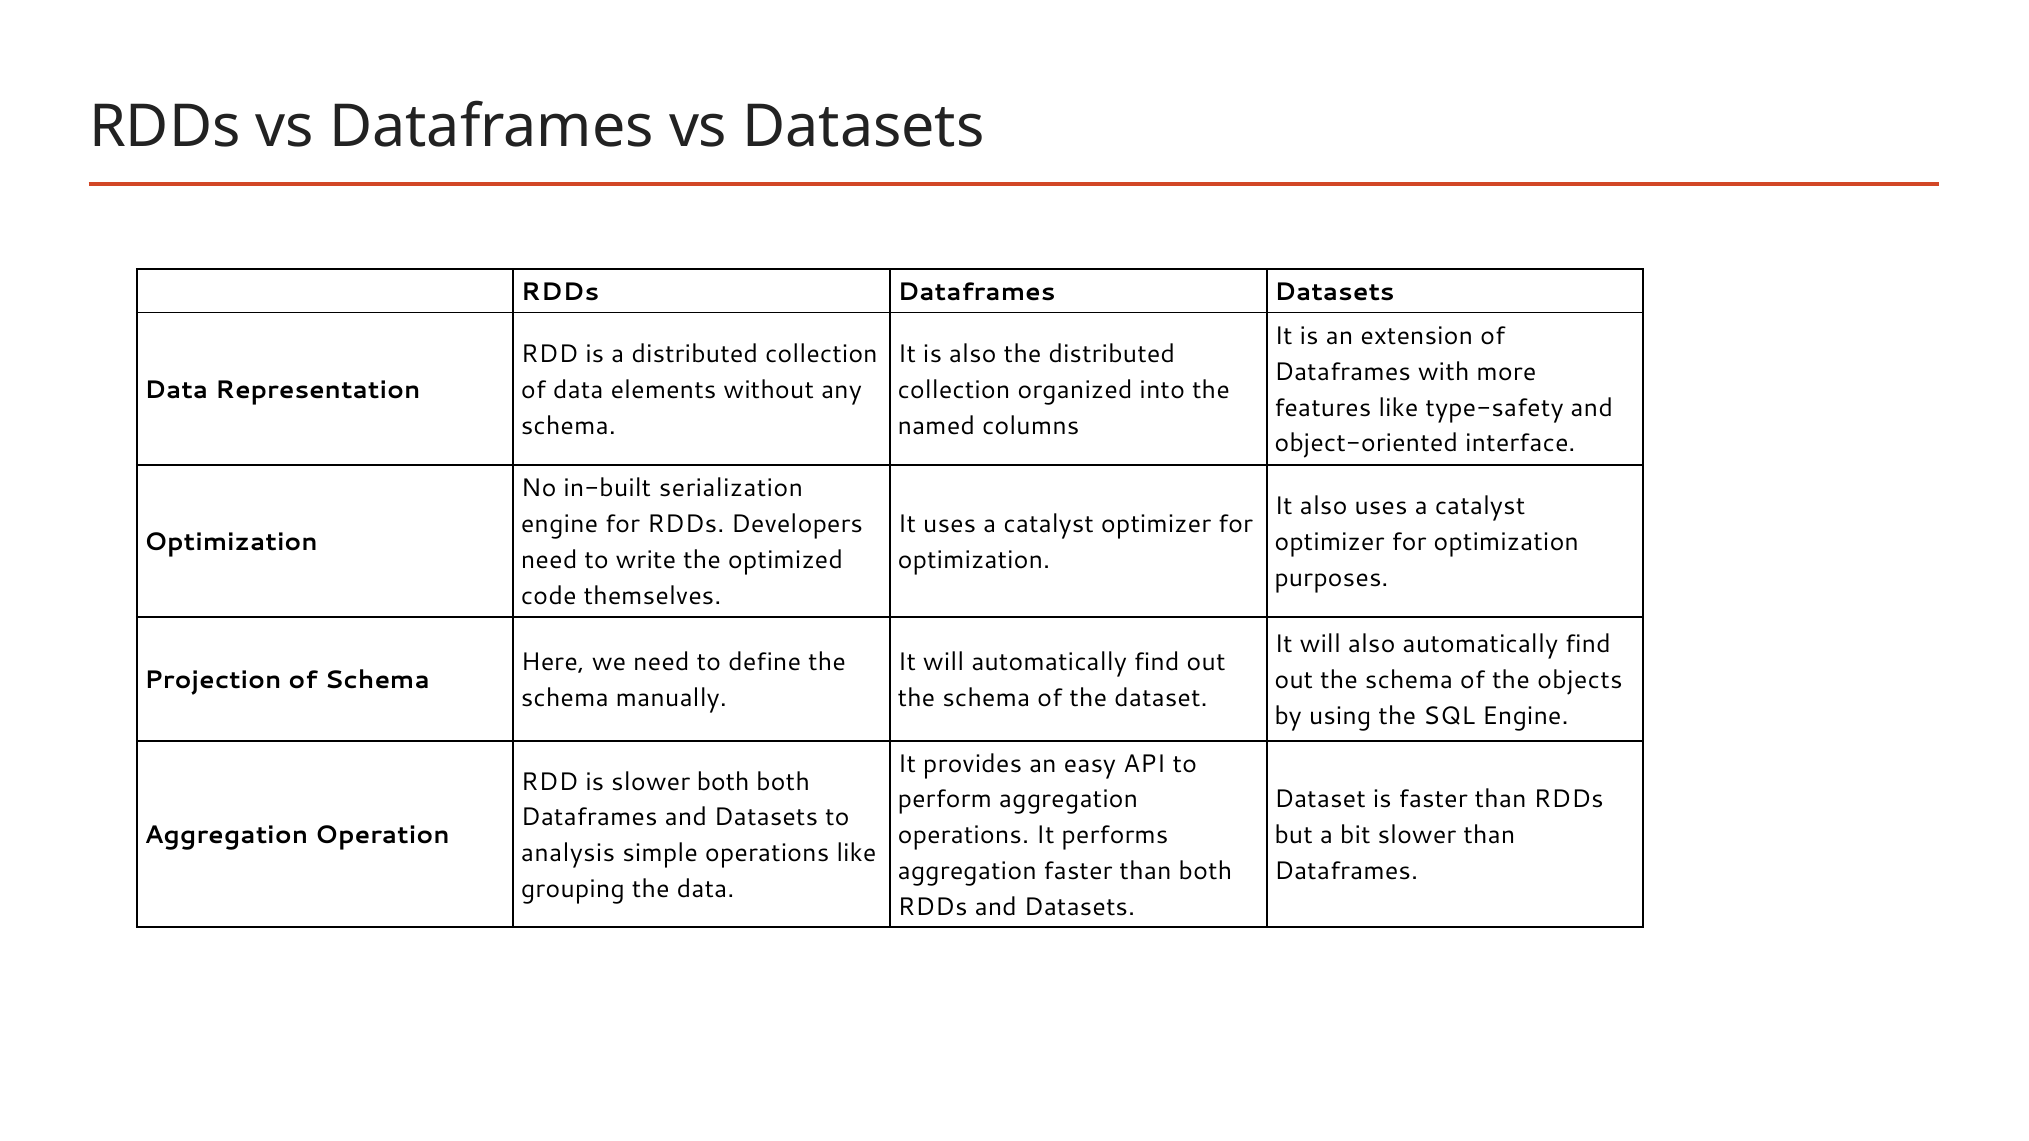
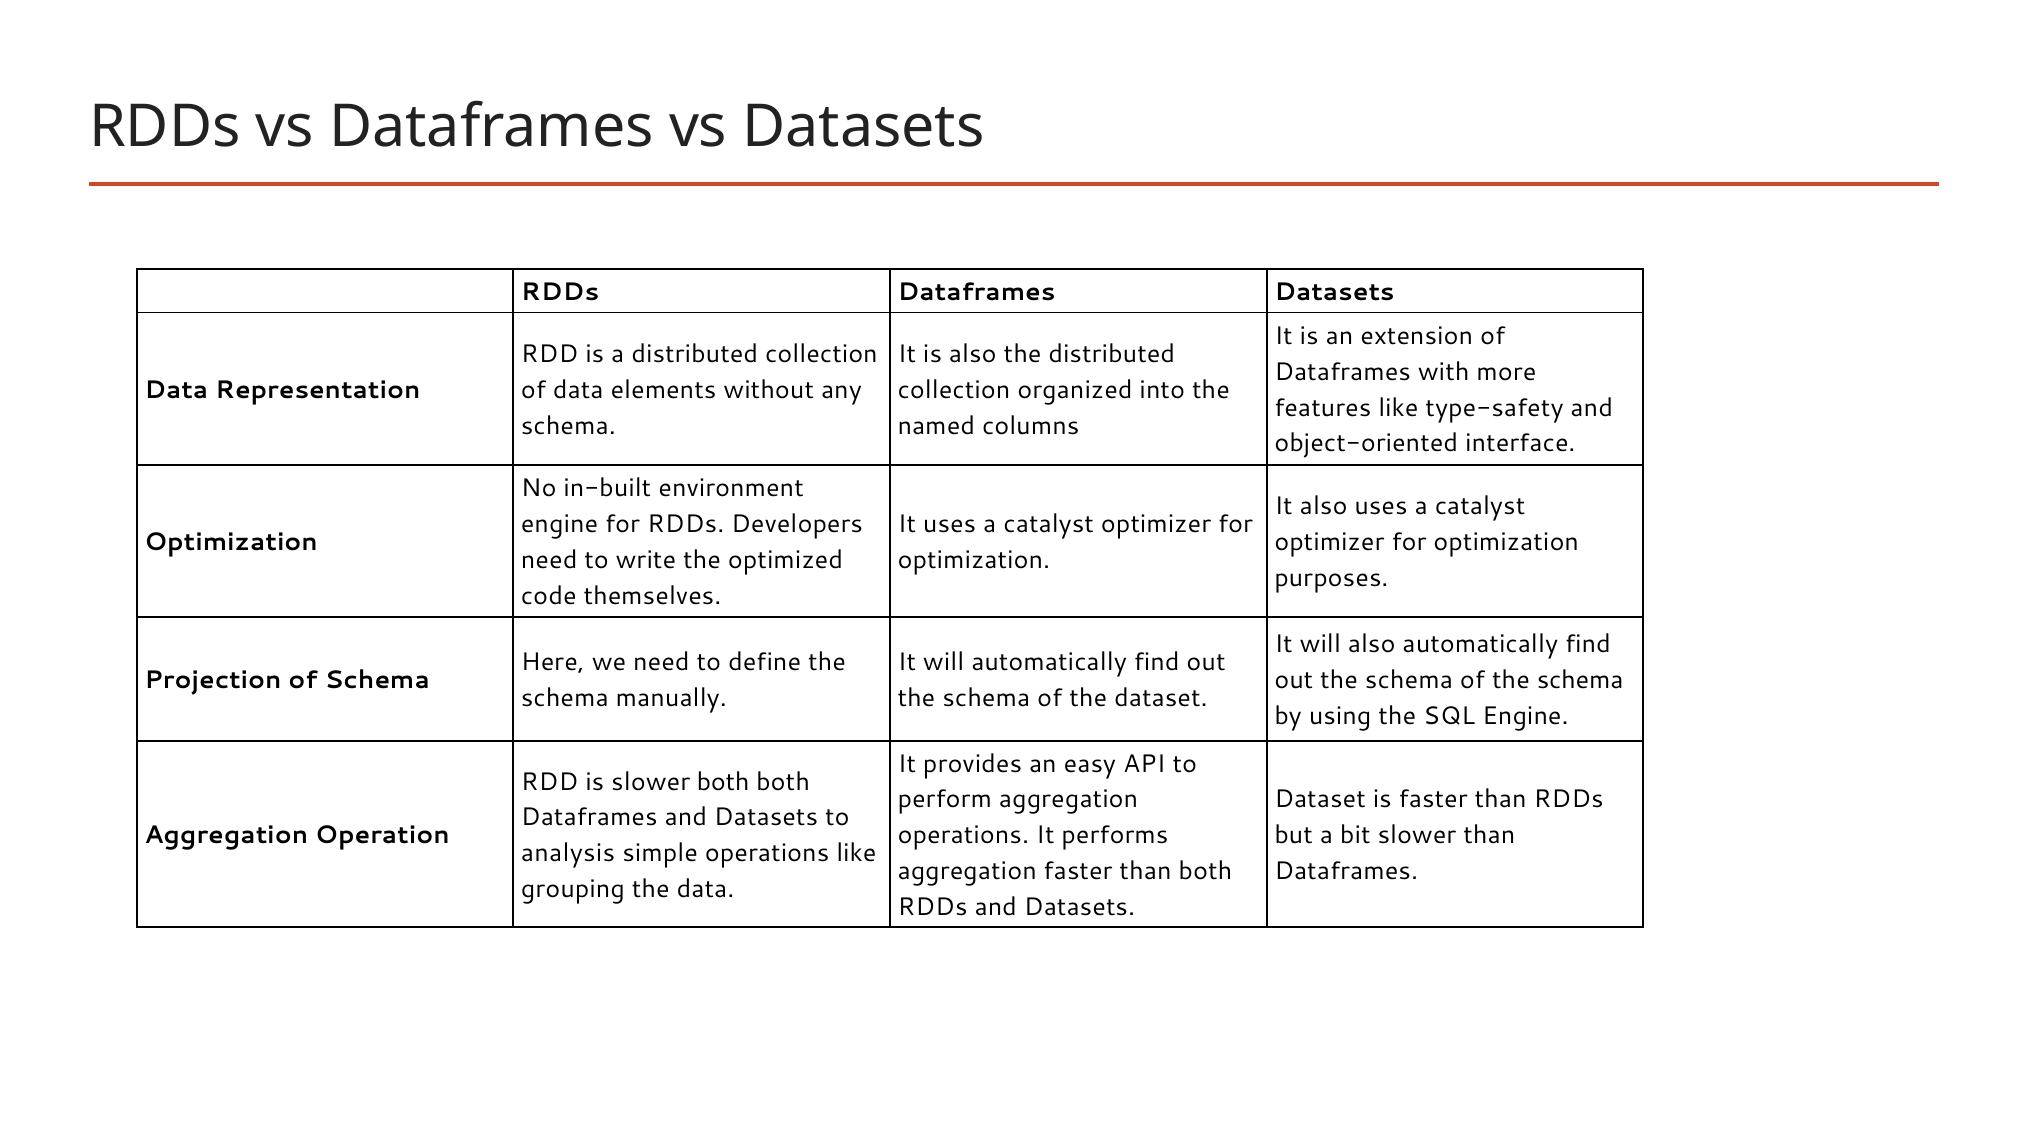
serialization: serialization -> environment
of the objects: objects -> schema
